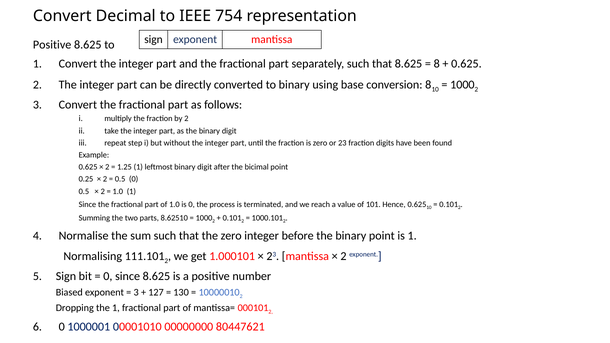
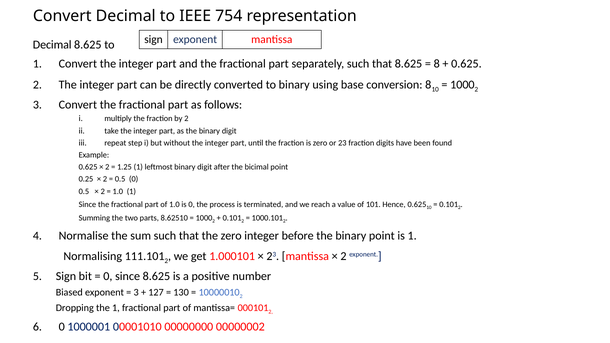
Positive at (52, 45): Positive -> Decimal
80447621: 80447621 -> 00000002
